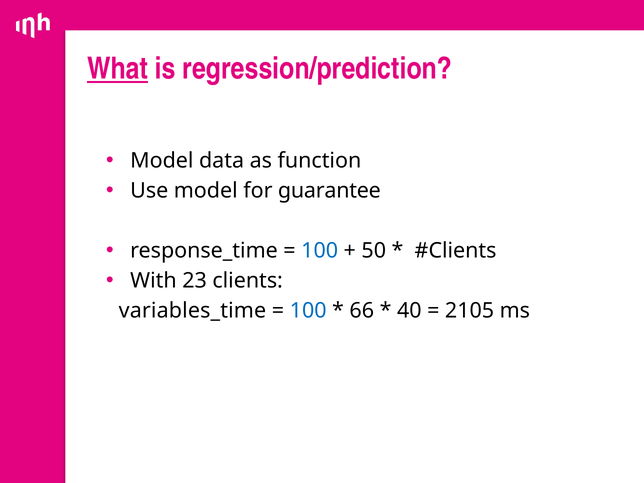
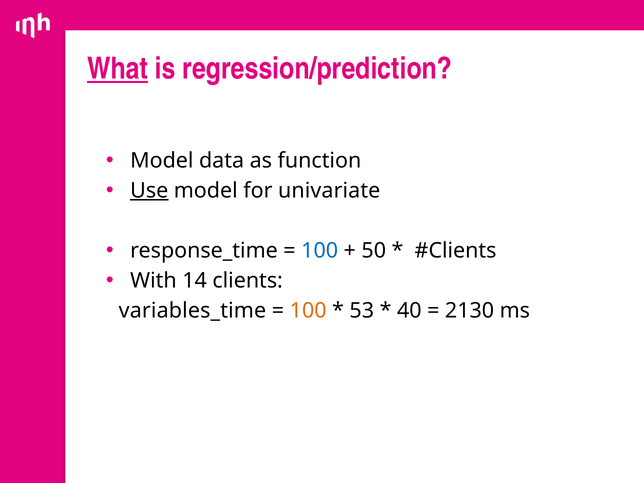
Use underline: none -> present
guarantee: guarantee -> univariate
23: 23 -> 14
100 at (308, 311) colour: blue -> orange
66: 66 -> 53
2105: 2105 -> 2130
